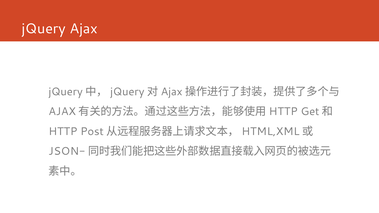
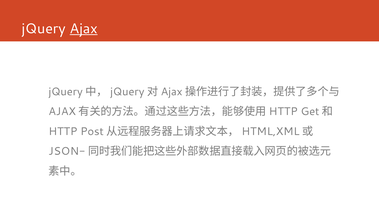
Ajax underline: none -> present
